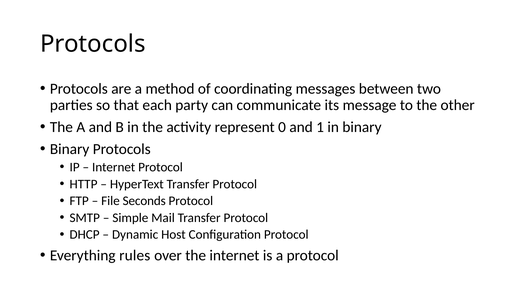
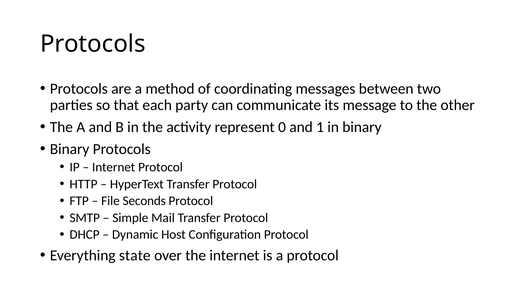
rules: rules -> state
